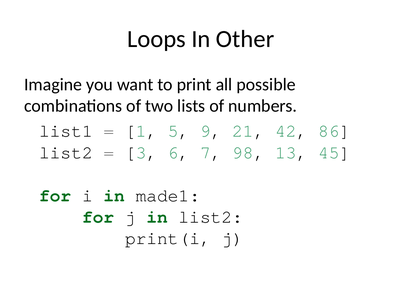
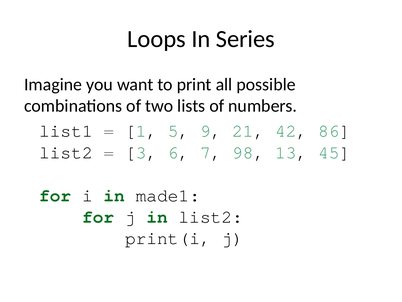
Other: Other -> Series
